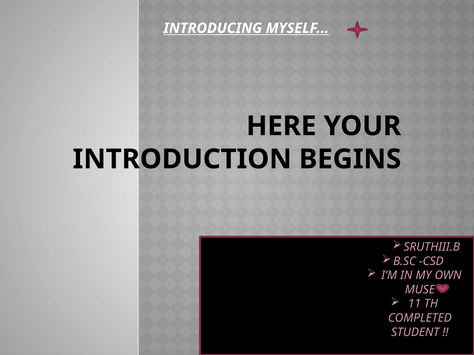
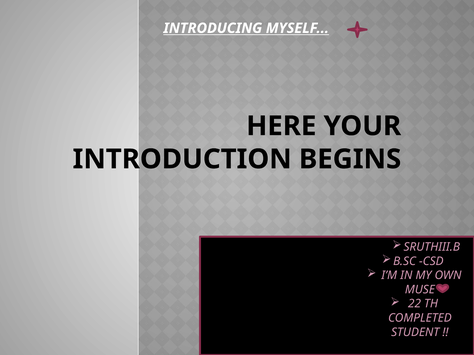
11: 11 -> 22
